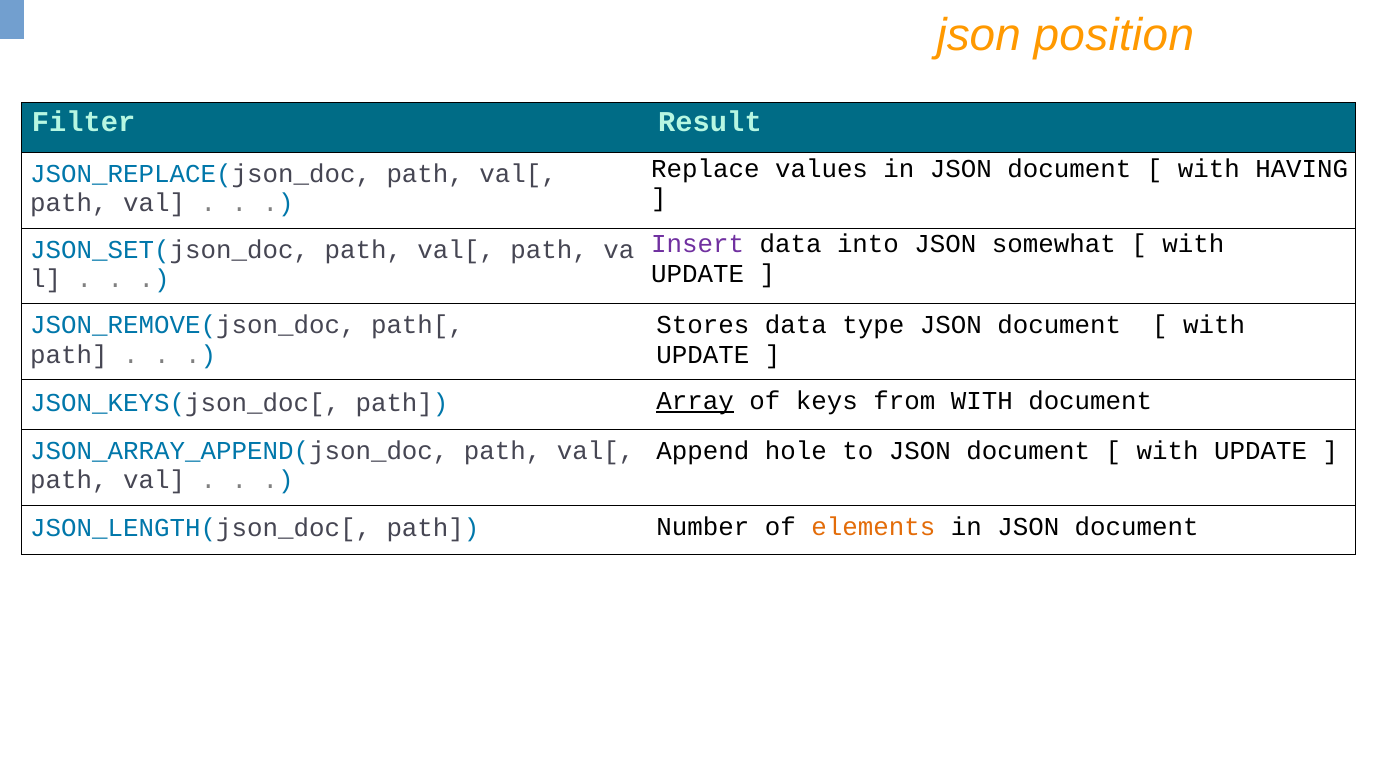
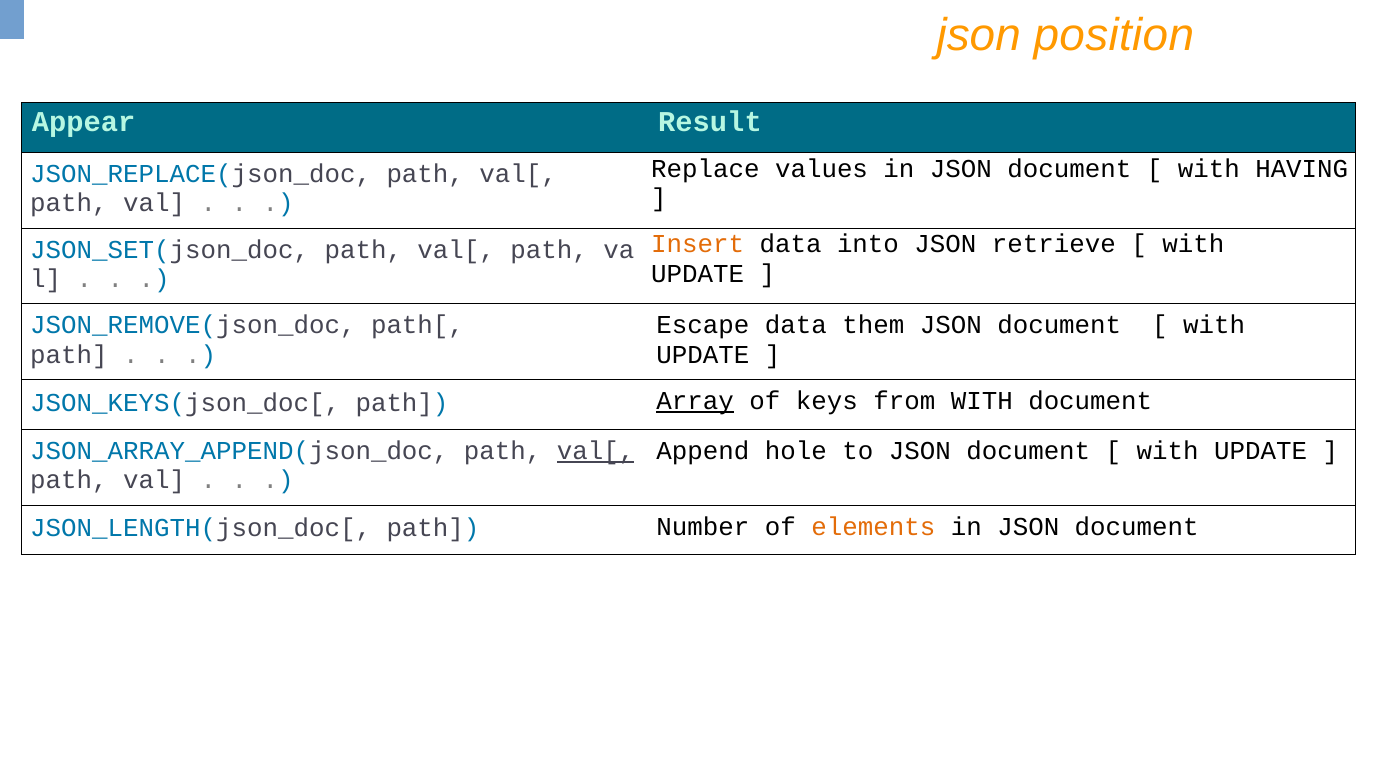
Filter: Filter -> Appear
Insert colour: purple -> orange
somewhat: somewhat -> retrieve
Stores: Stores -> Escape
type: type -> them
val[ at (596, 451) underline: none -> present
